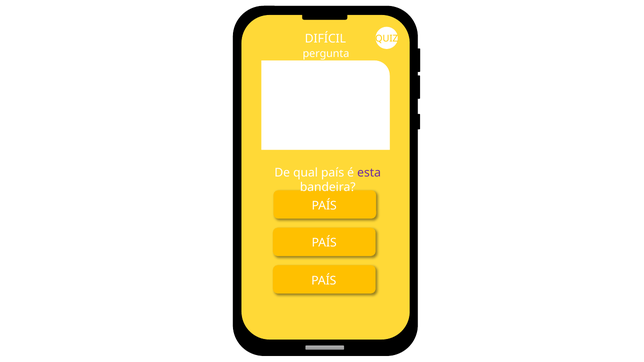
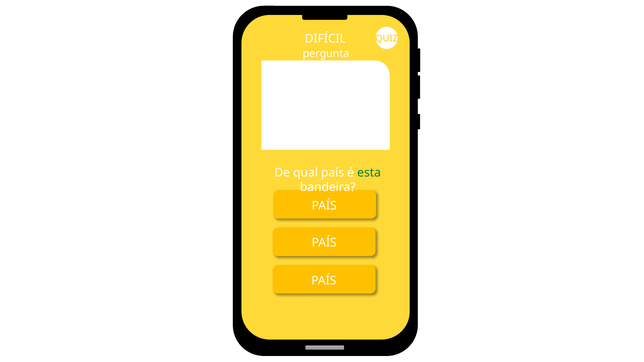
esta colour: purple -> green
